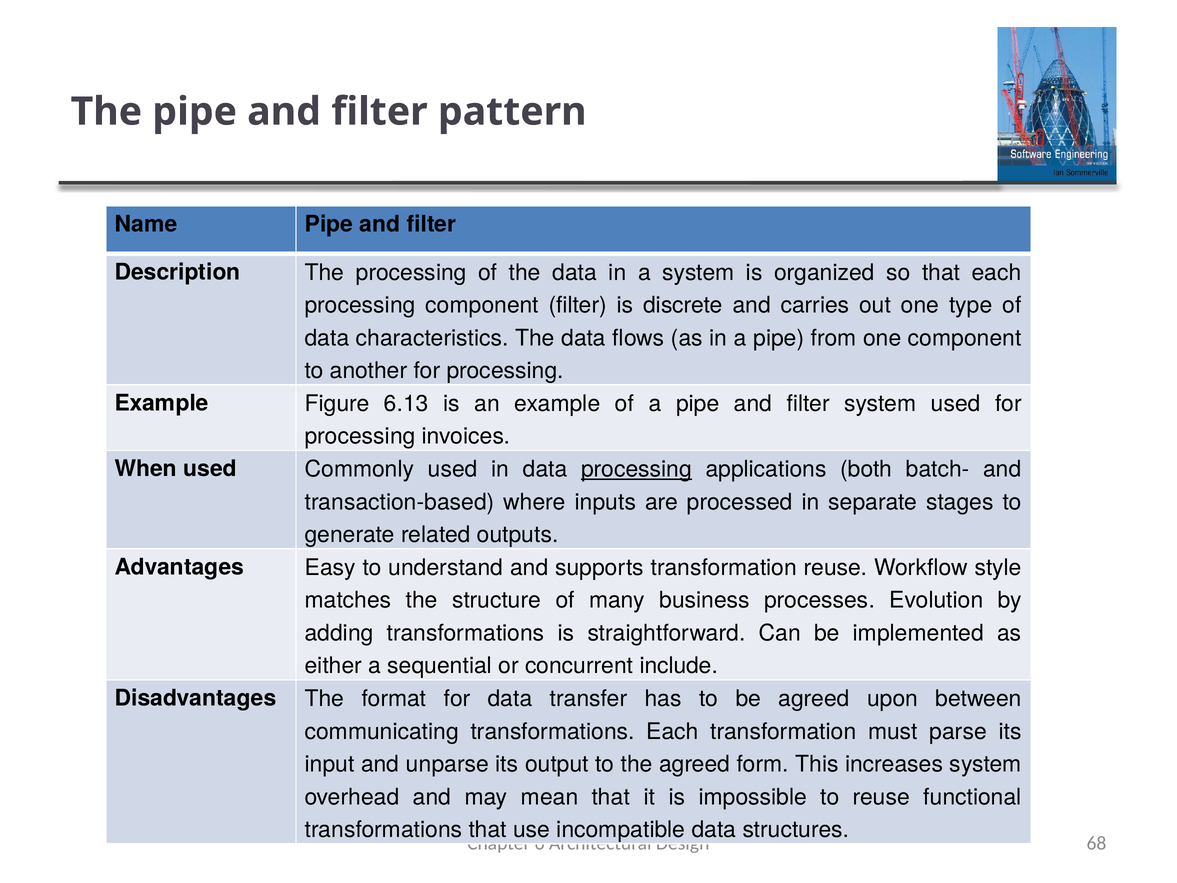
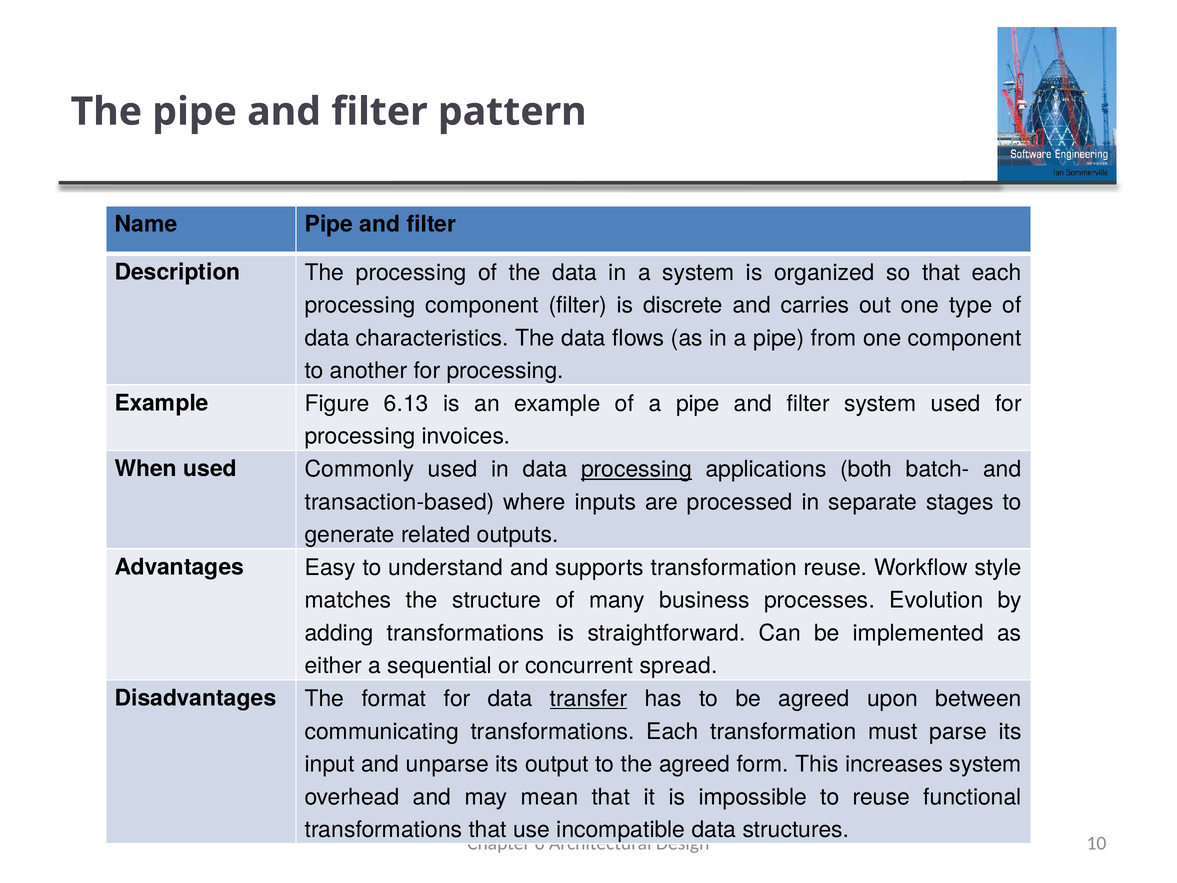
include: include -> spread
transfer underline: none -> present
68: 68 -> 10
